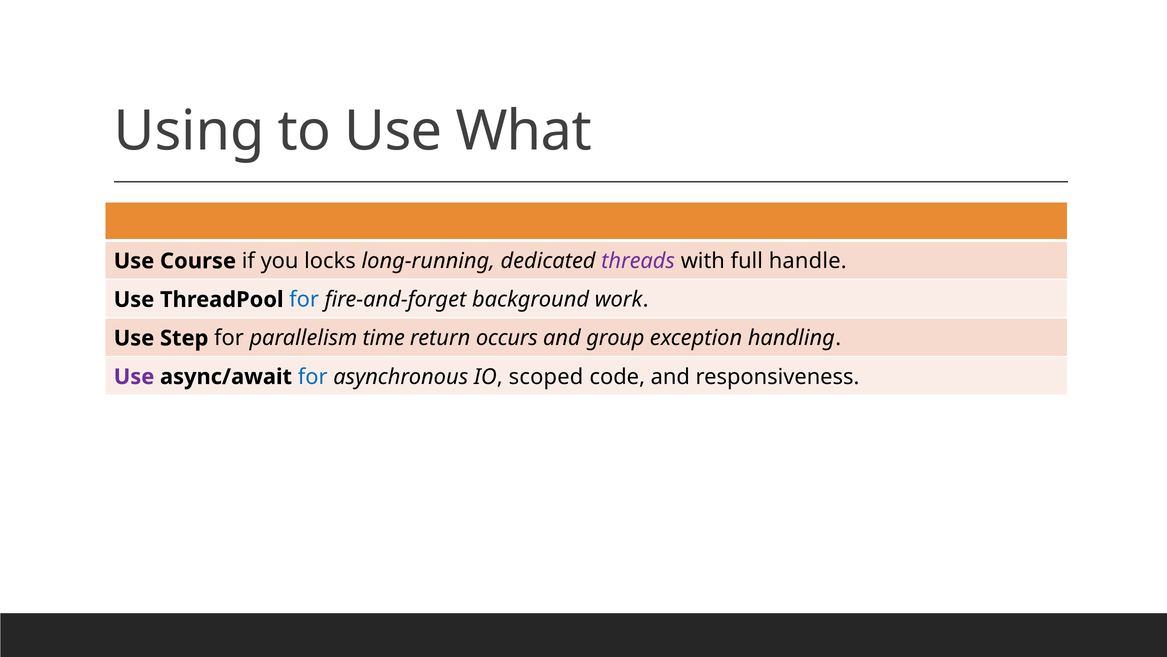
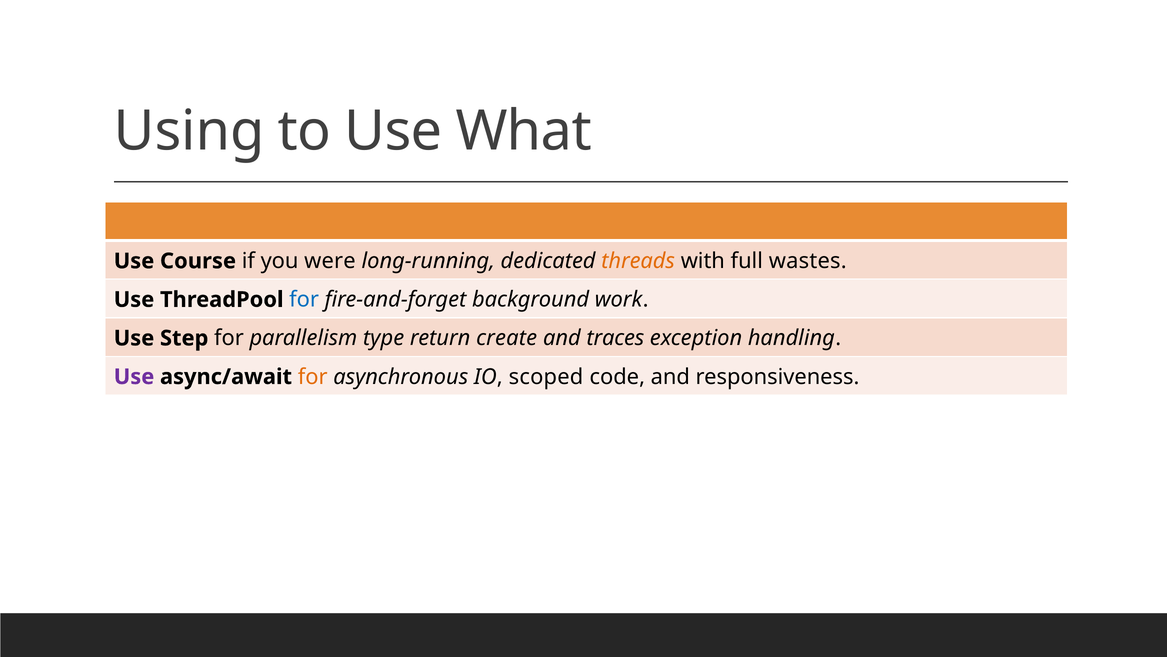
locks: locks -> were
threads colour: purple -> orange
handle: handle -> wastes
time: time -> type
occurs: occurs -> create
group: group -> traces
for at (313, 377) colour: blue -> orange
